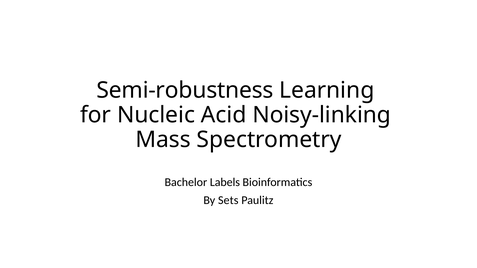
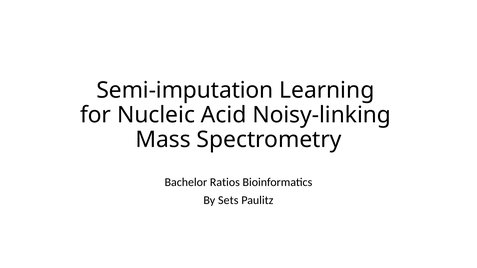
Semi-robustness: Semi-robustness -> Semi-imputation
Labels: Labels -> Ratios
